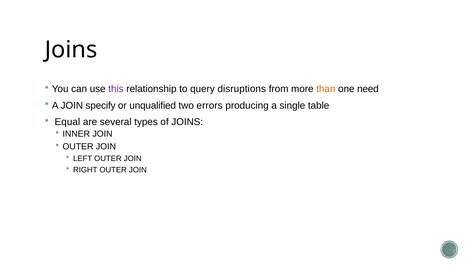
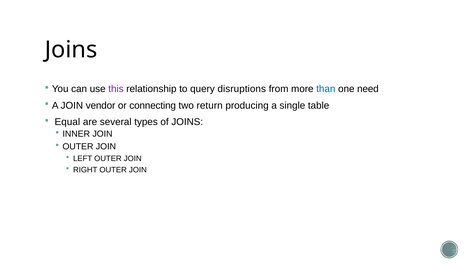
than colour: orange -> blue
specify: specify -> vendor
unqualified: unqualified -> connecting
errors: errors -> return
